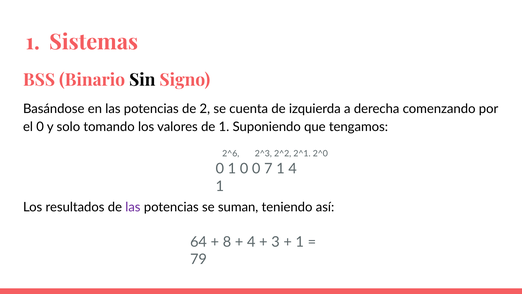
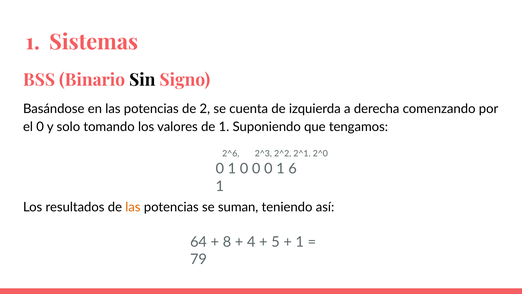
0 0 7: 7 -> 0
1 4: 4 -> 6
las at (133, 207) colour: purple -> orange
3: 3 -> 5
